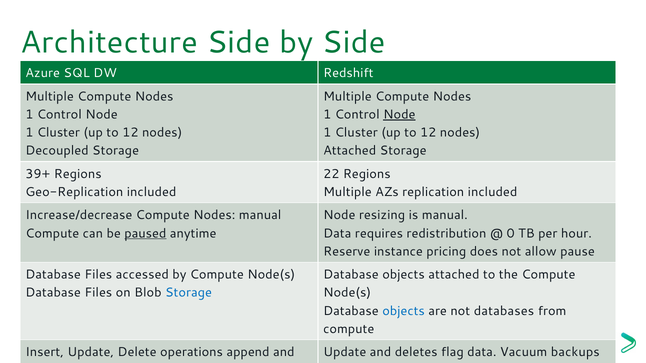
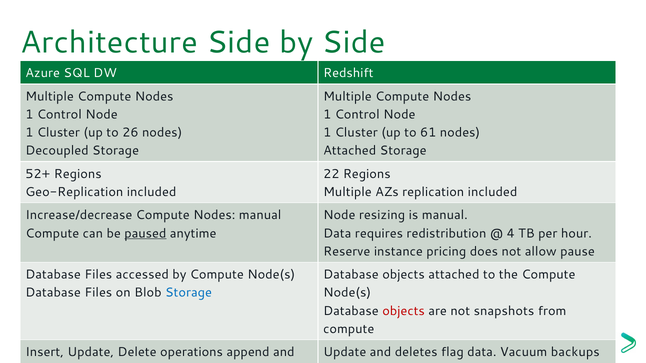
Node at (399, 115) underline: present -> none
12 at (130, 133): 12 -> 26
12 at (428, 133): 12 -> 61
39+: 39+ -> 52+
0: 0 -> 4
objects at (404, 311) colour: blue -> red
databases: databases -> snapshots
